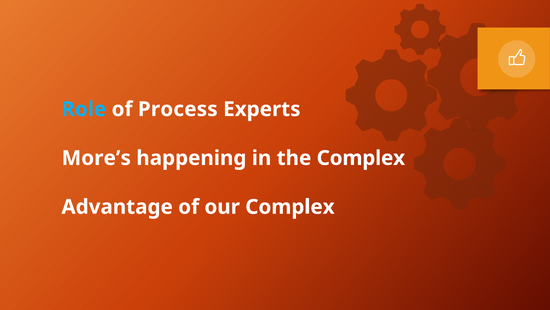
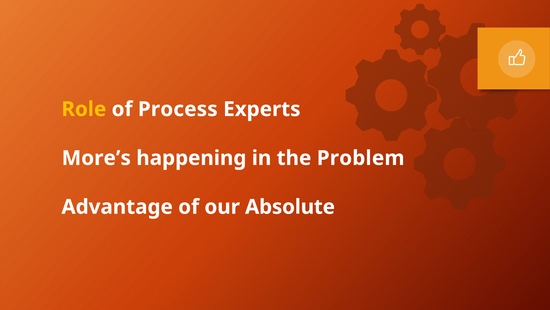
Role colour: light blue -> yellow
the Complex: Complex -> Problem
our Complex: Complex -> Absolute
